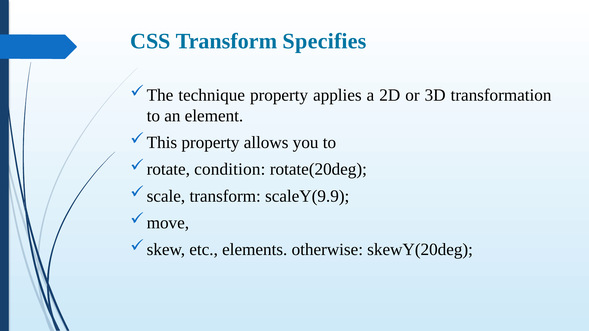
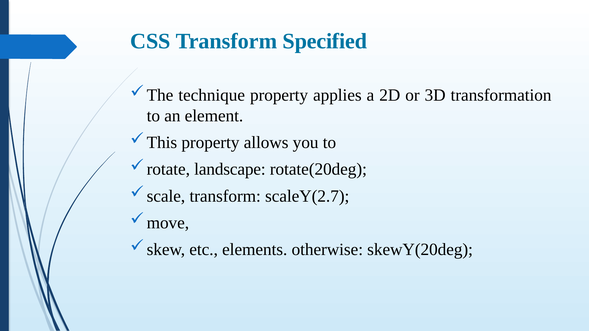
Specifies: Specifies -> Specified
condition: condition -> landscape
scaleY(9.9: scaleY(9.9 -> scaleY(2.7
